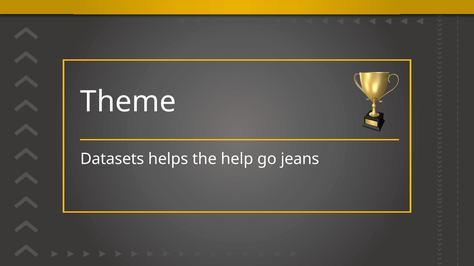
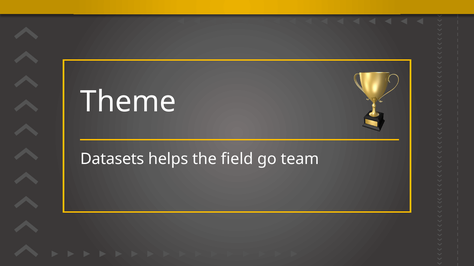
help: help -> field
jeans: jeans -> team
